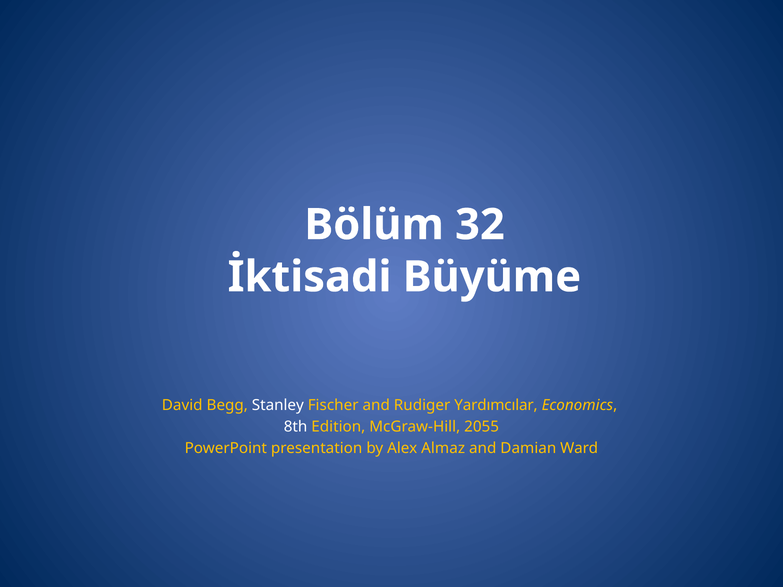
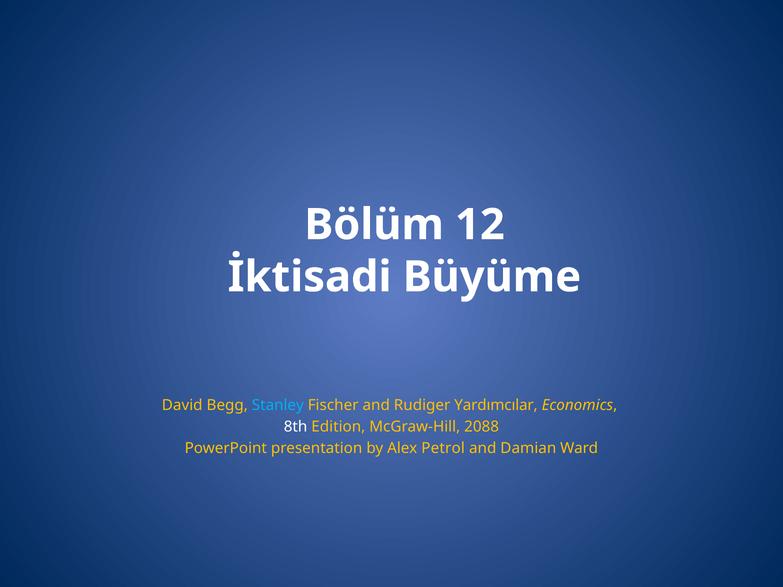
32: 32 -> 12
Stanley colour: white -> light blue
2055: 2055 -> 2088
Almaz: Almaz -> Petrol
